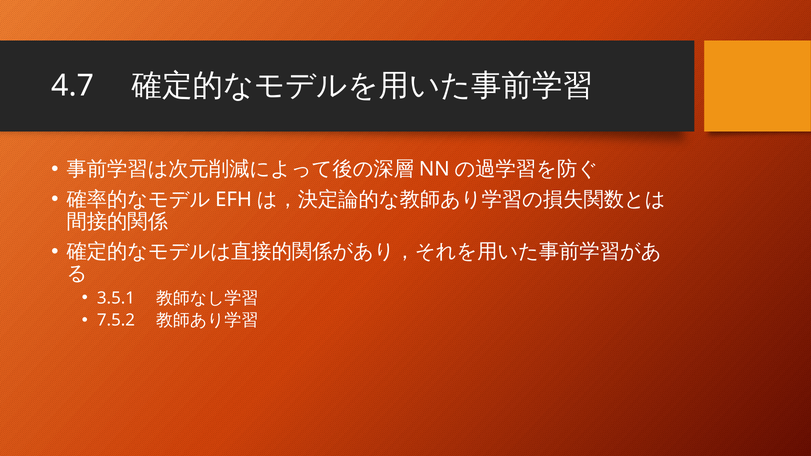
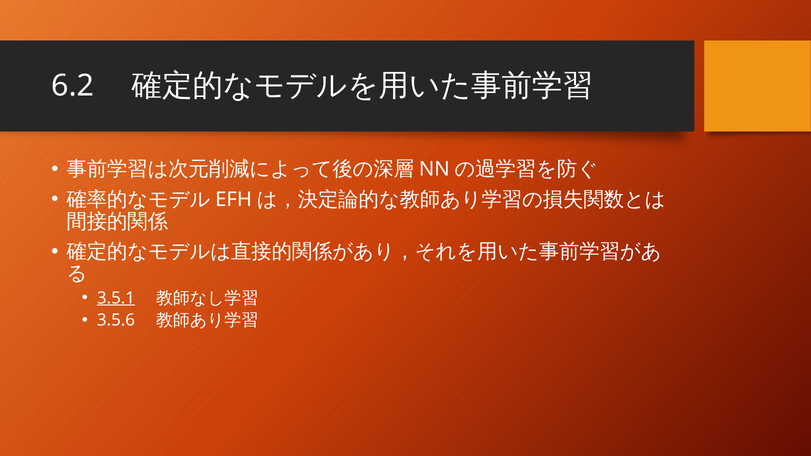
4.7: 4.7 -> 6.2
3.5.1 underline: none -> present
7.5.2: 7.5.2 -> 3.5.6
